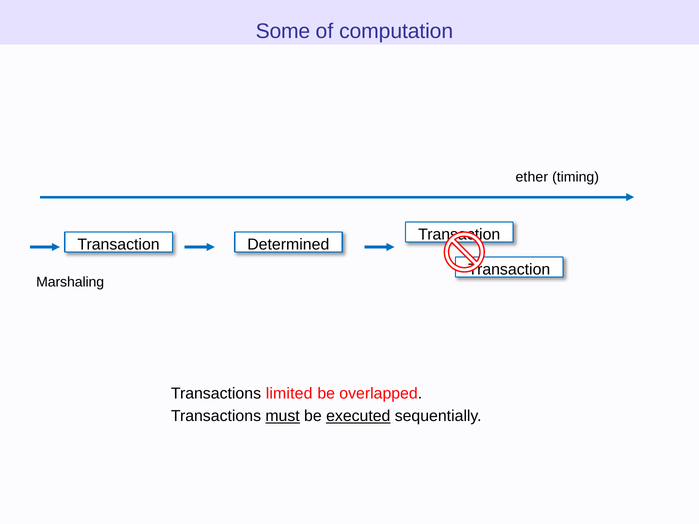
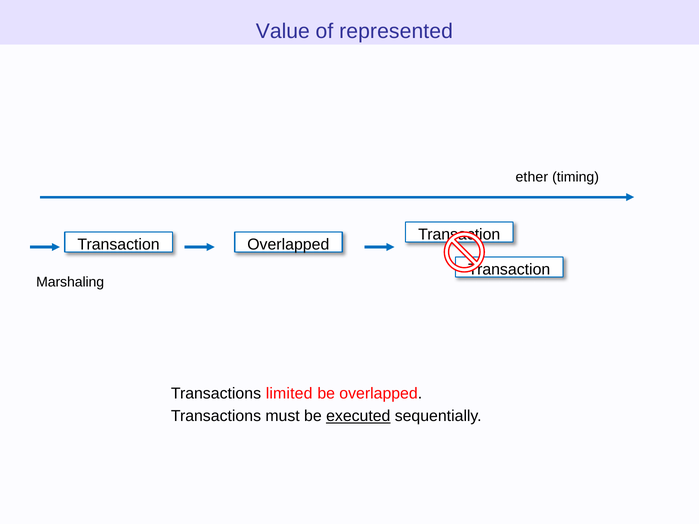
Some: Some -> Value
computation: computation -> represented
Determined at (288, 245): Determined -> Overlapped
must underline: present -> none
